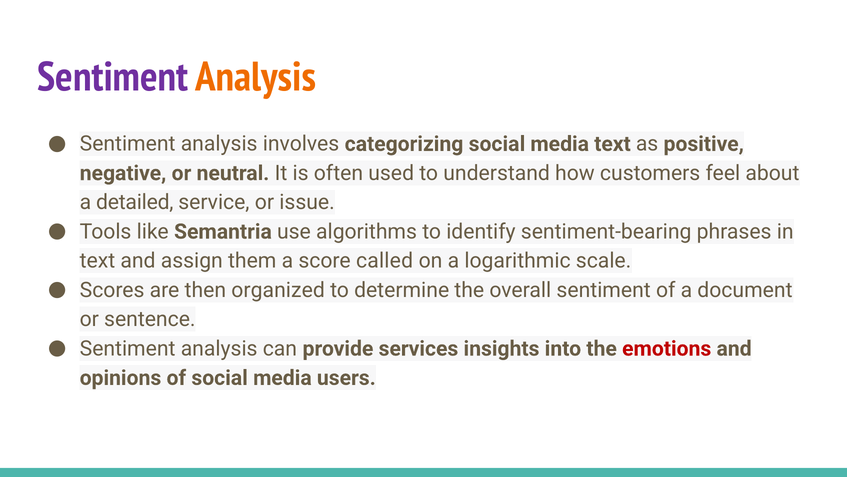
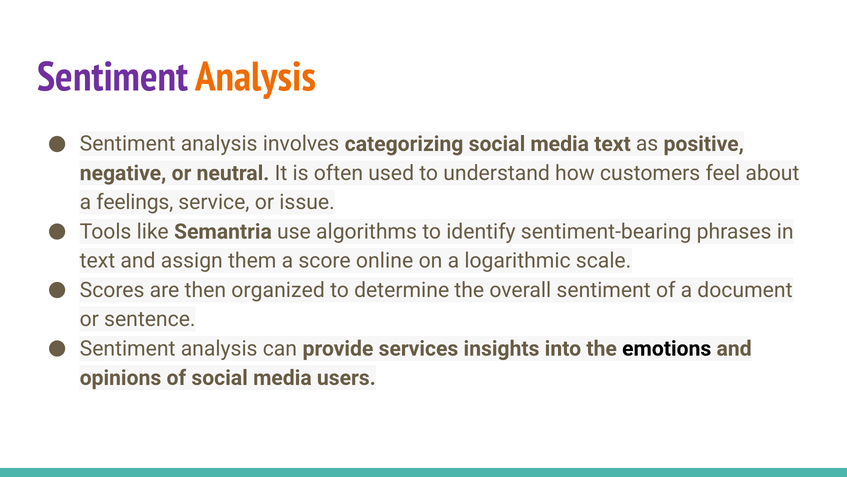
detailed: detailed -> feelings
called: called -> online
emotions colour: red -> black
